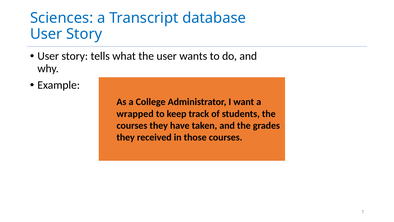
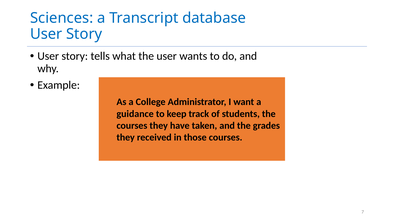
wrapped: wrapped -> guidance
